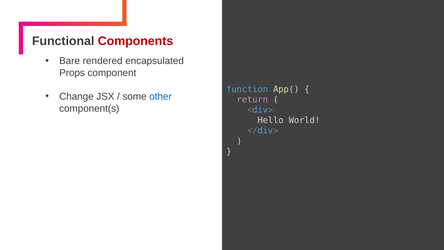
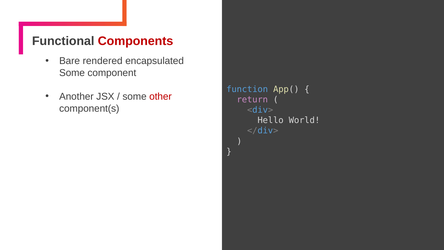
Props at (72, 73): Props -> Some
Change: Change -> Another
other colour: blue -> red
